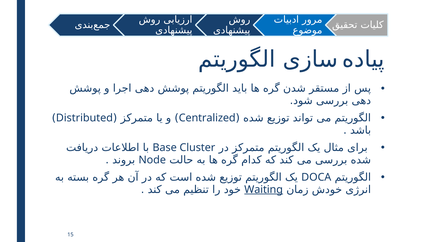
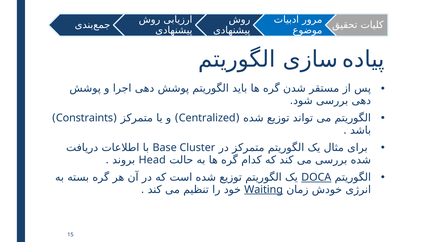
Distributed: Distributed -> Constraints
Node: Node -> Head
DOCA underline: none -> present
